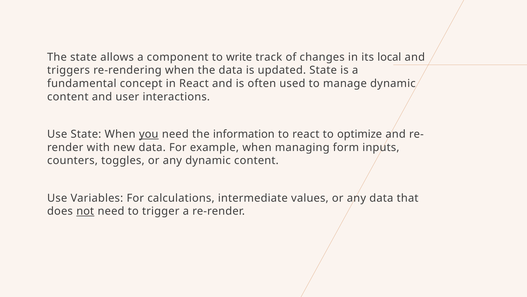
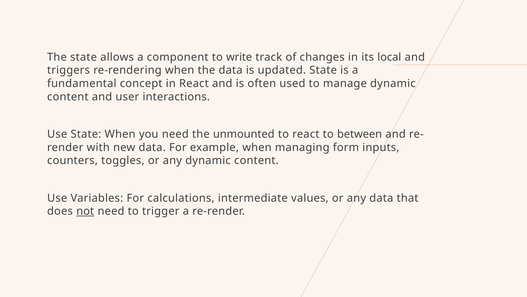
you underline: present -> none
information: information -> unmounted
optimize: optimize -> between
